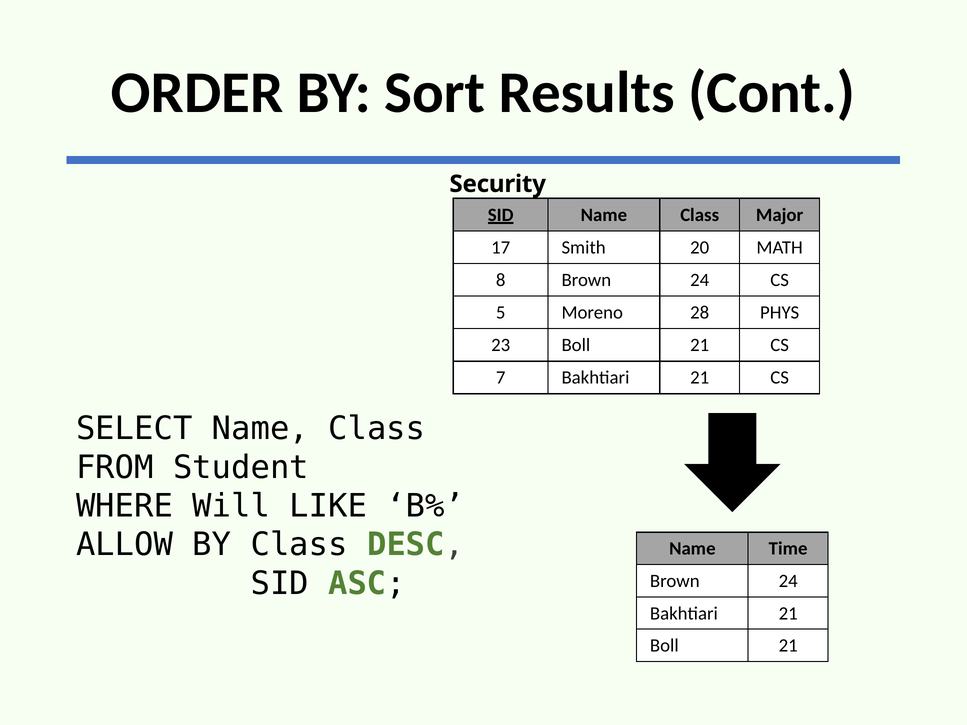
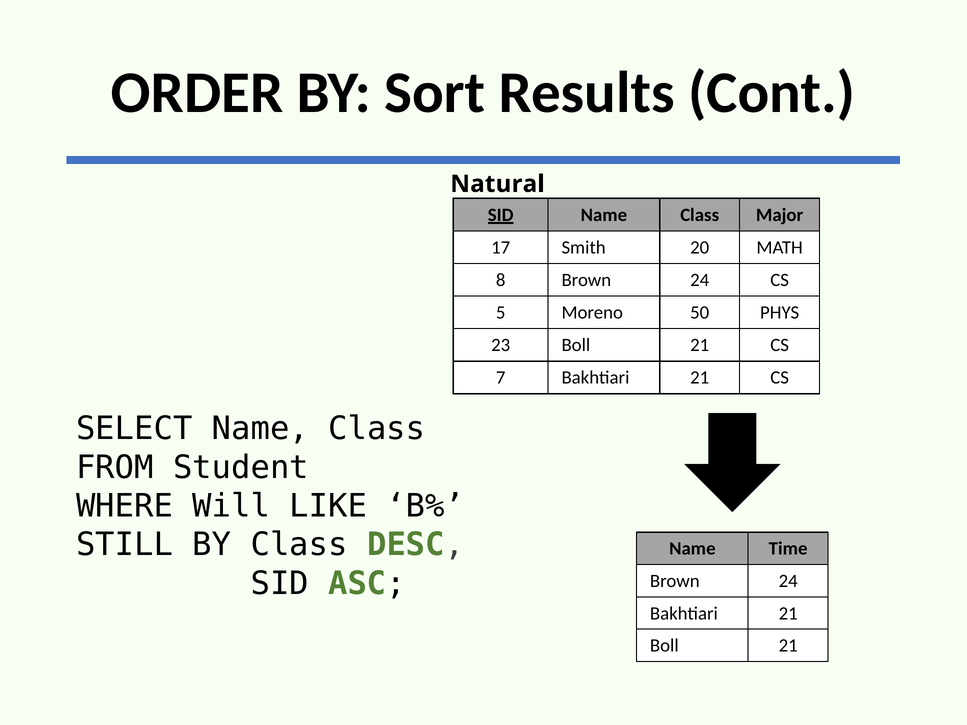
Security: Security -> Natural
28: 28 -> 50
ALLOW: ALLOW -> STILL
